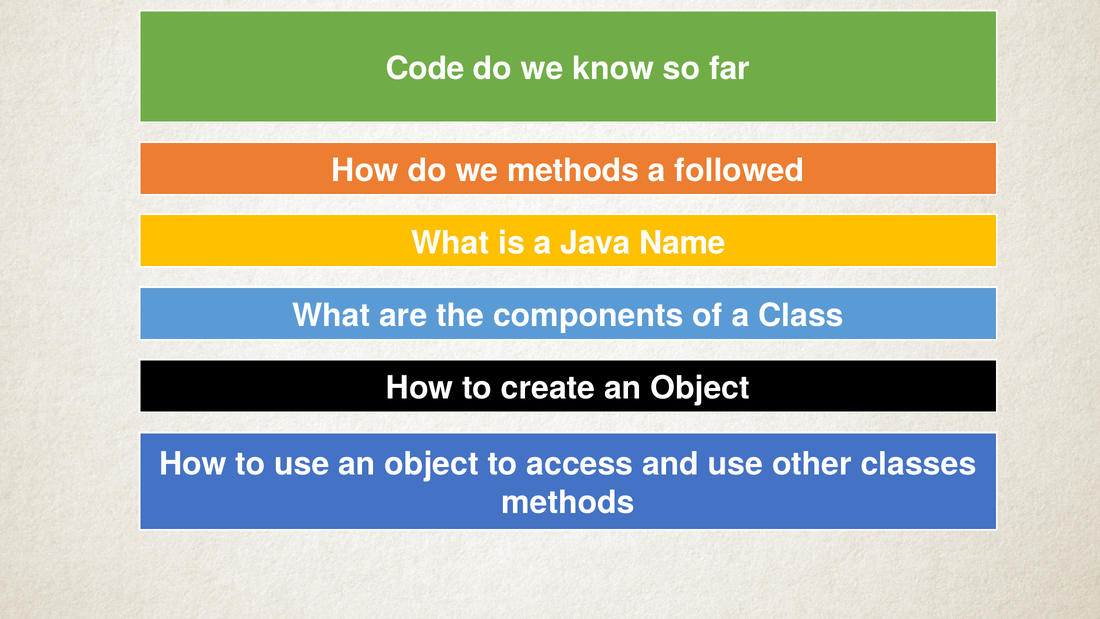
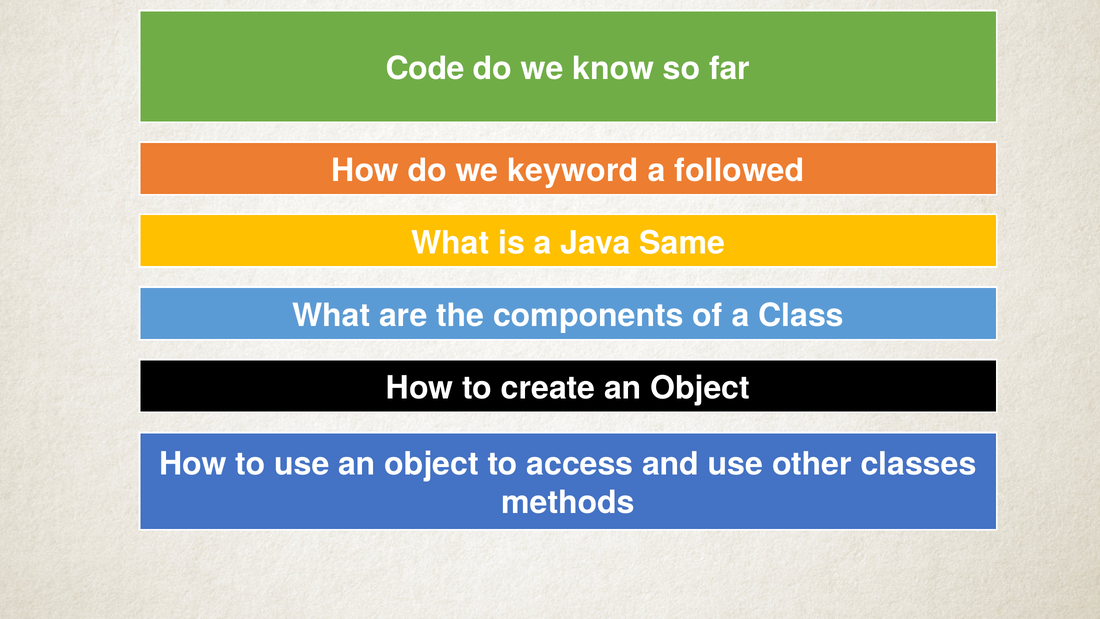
we methods: methods -> keyword
Name: Name -> Same
